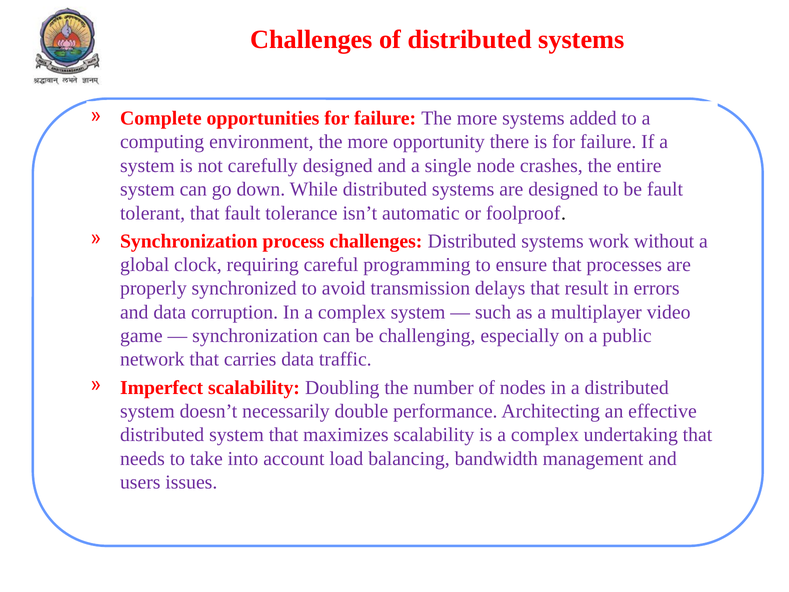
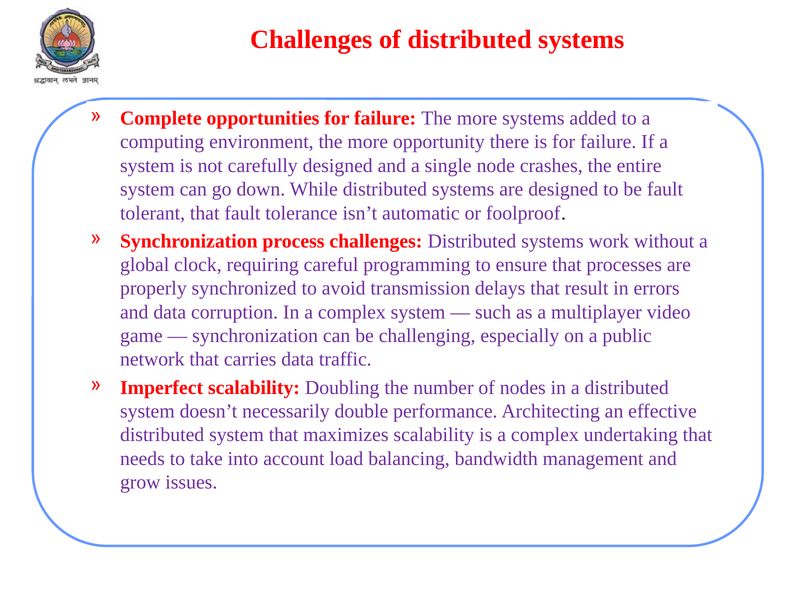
users: users -> grow
